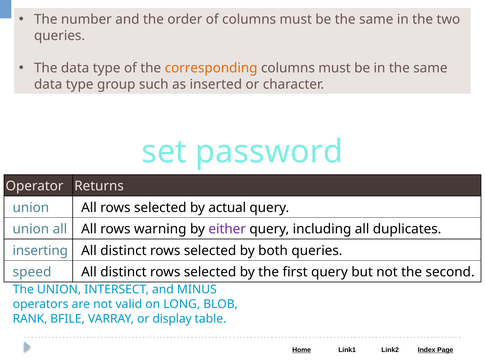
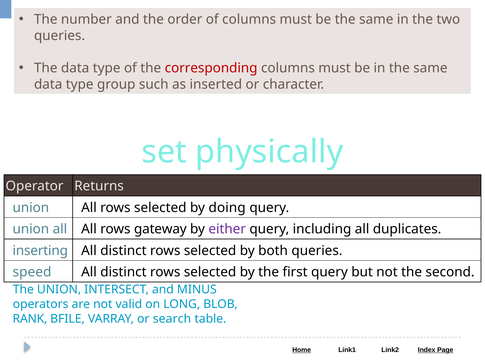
corresponding colour: orange -> red
password: password -> physically
actual: actual -> doing
warning: warning -> gateway
display: display -> search
